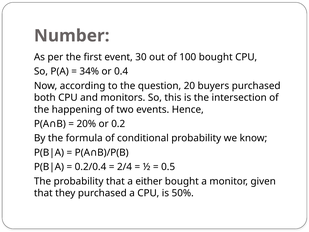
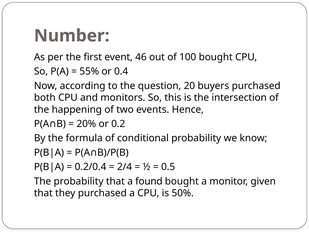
30: 30 -> 46
34%: 34% -> 55%
either: either -> found
